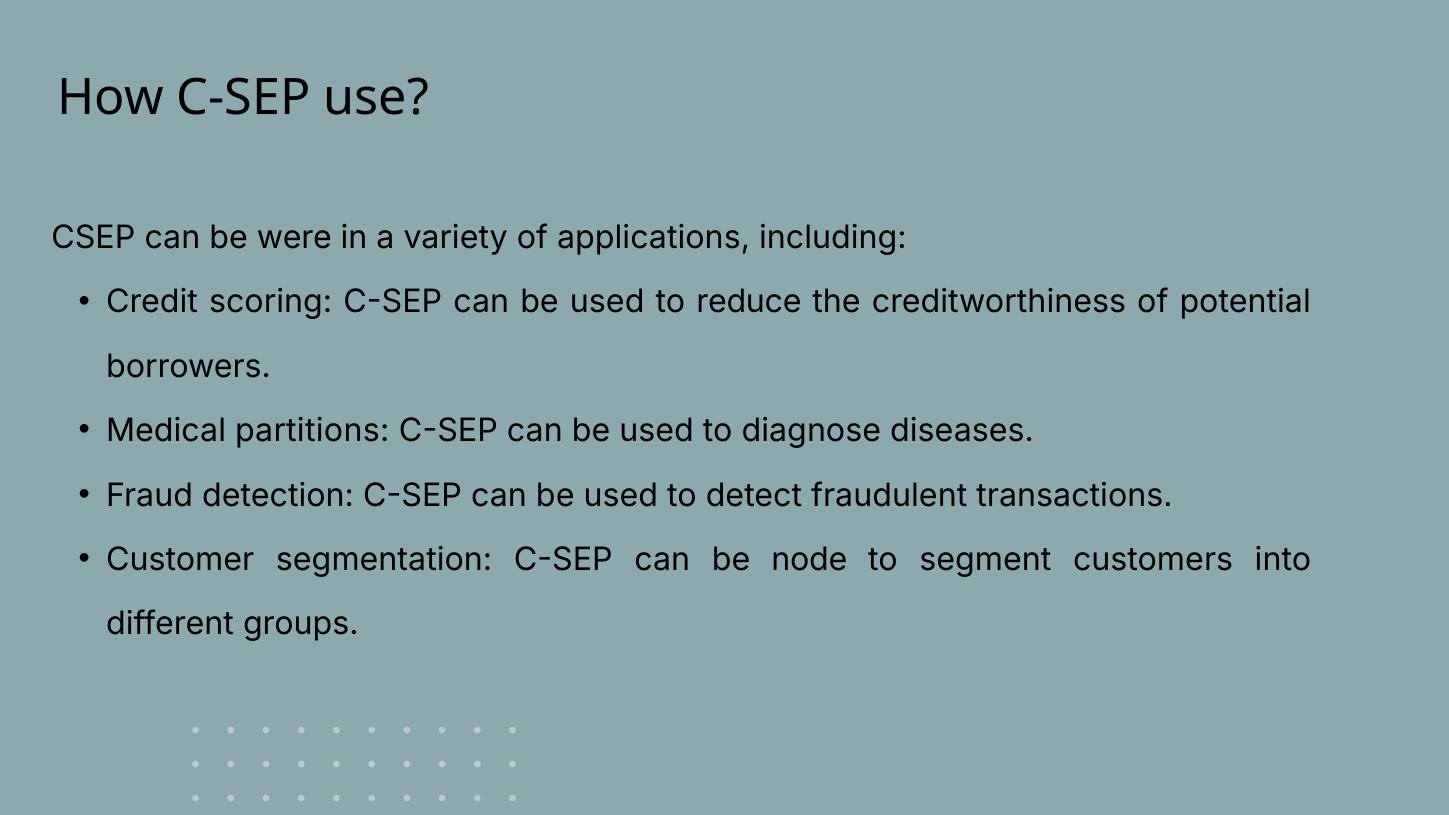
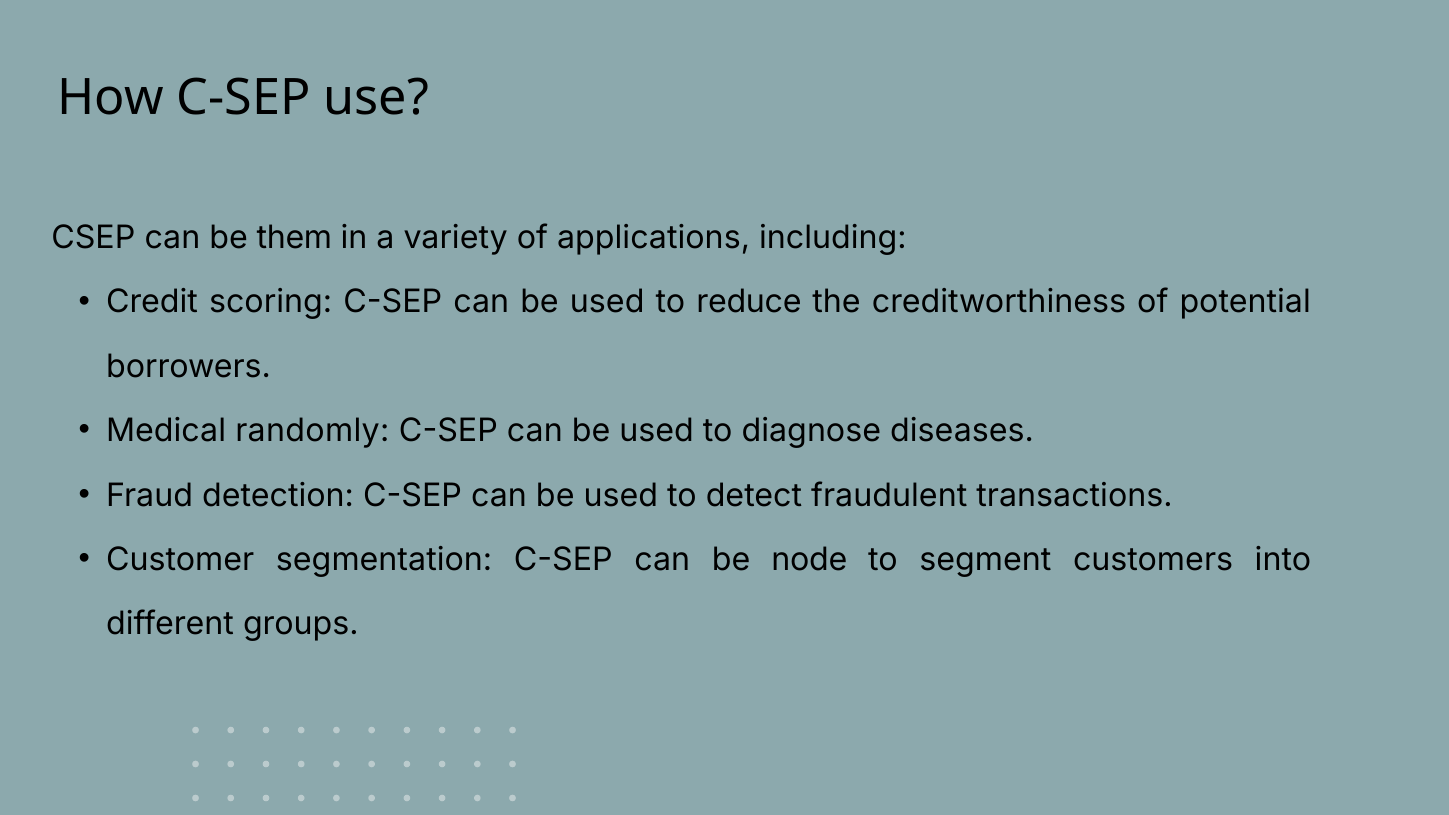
were: were -> them
partitions: partitions -> randomly
